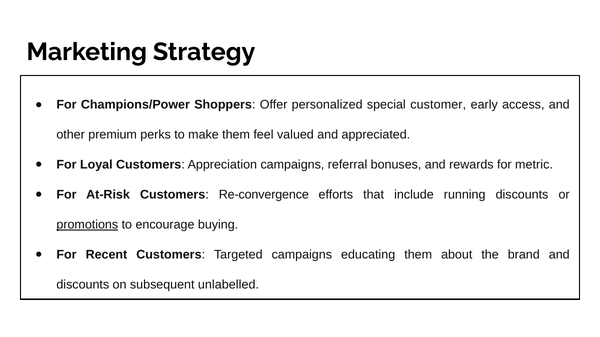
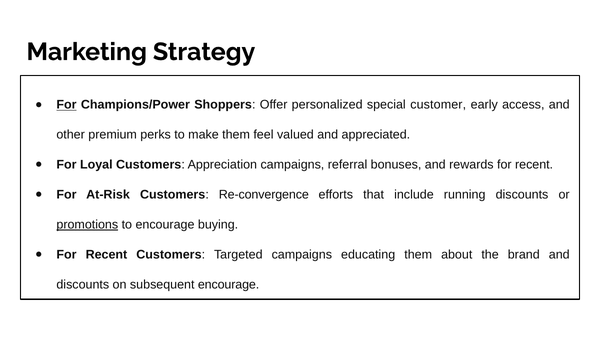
For at (66, 105) underline: none -> present
rewards for metric: metric -> recent
subsequent unlabelled: unlabelled -> encourage
